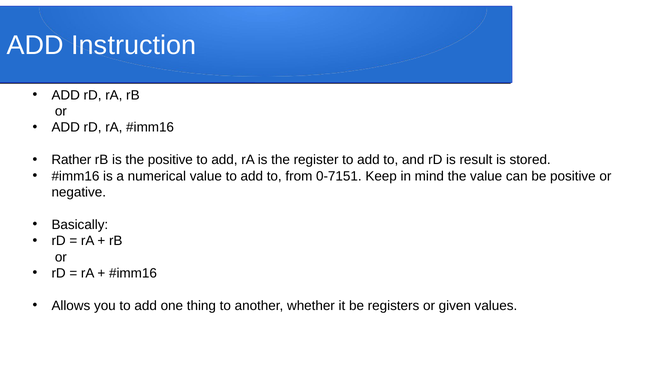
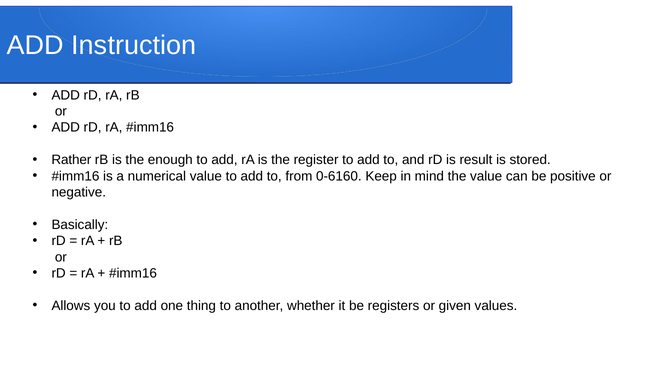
the positive: positive -> enough
0-7151: 0-7151 -> 0-6160
